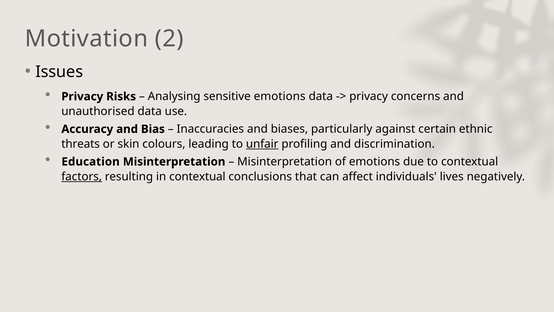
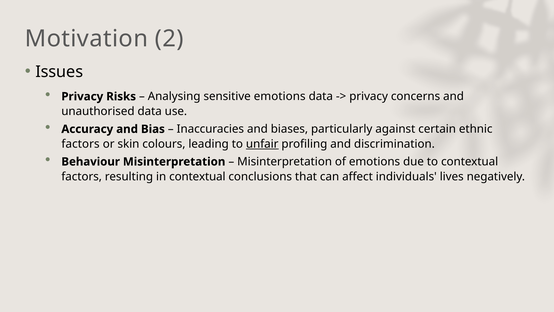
threats at (81, 144): threats -> factors
Education: Education -> Behaviour
factors at (82, 176) underline: present -> none
